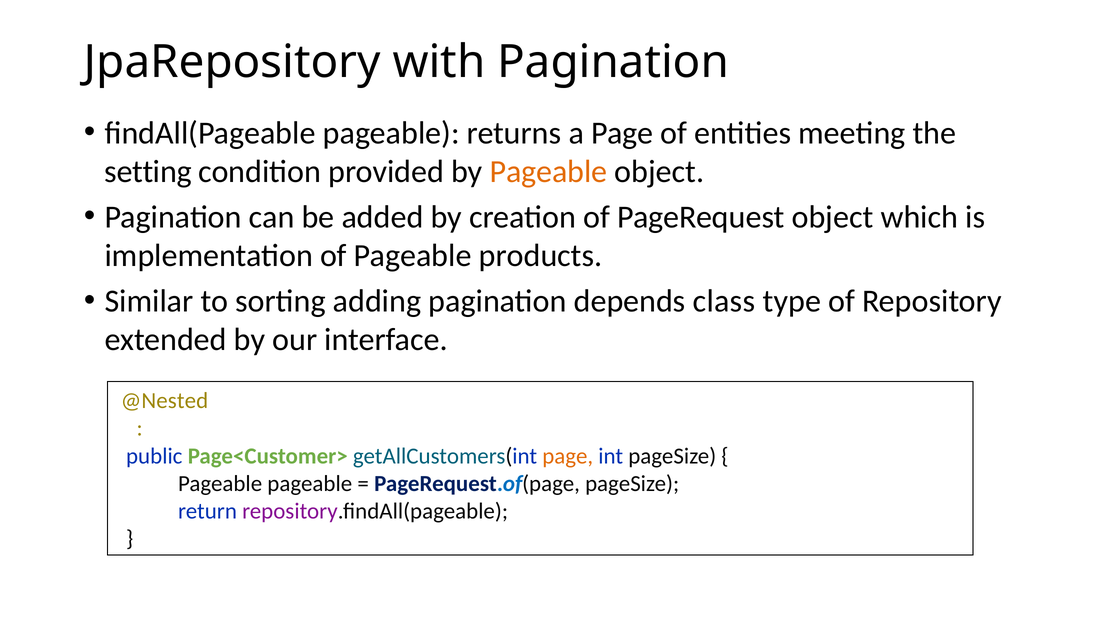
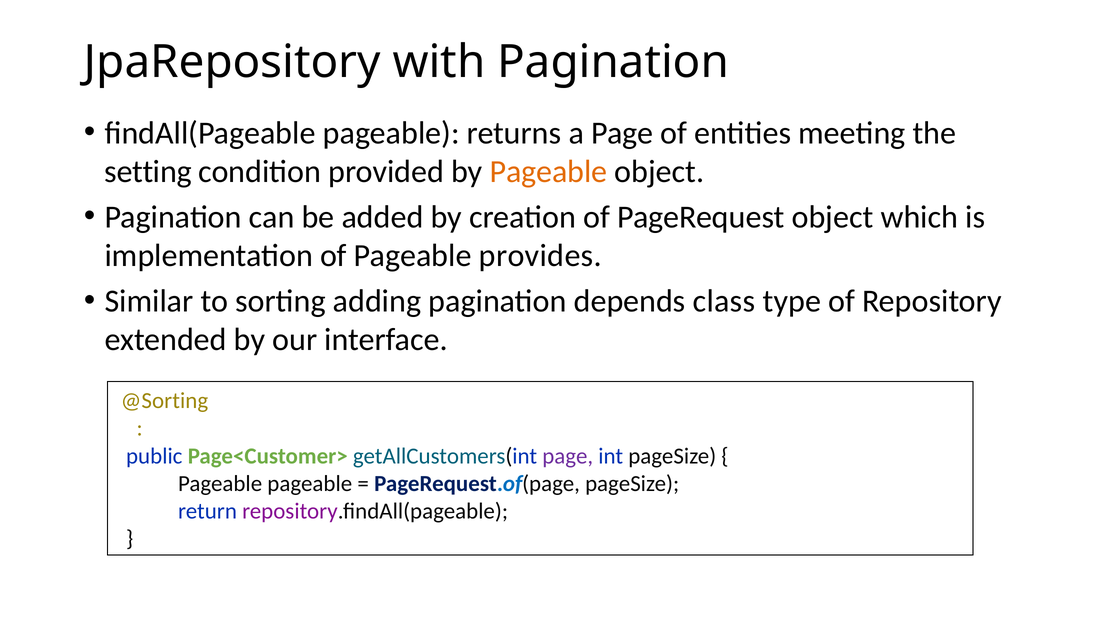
products: products -> provides
@Nested: @Nested -> @Sorting
page at (568, 455) colour: orange -> purple
